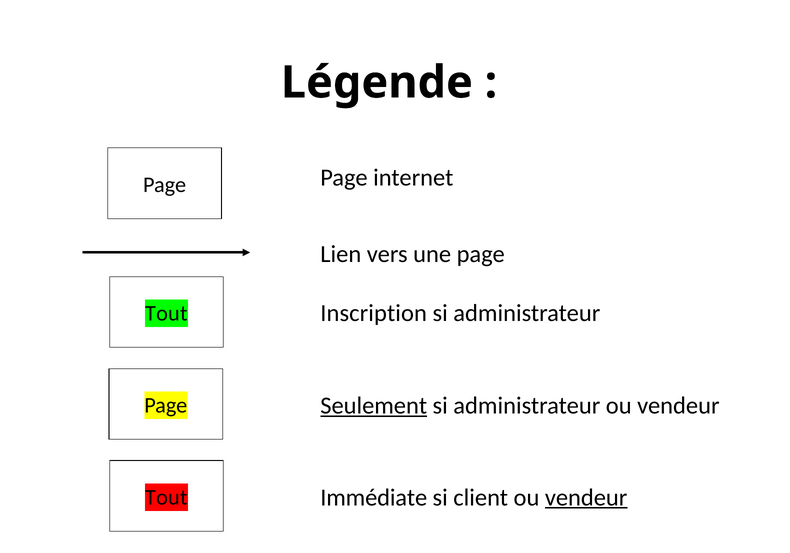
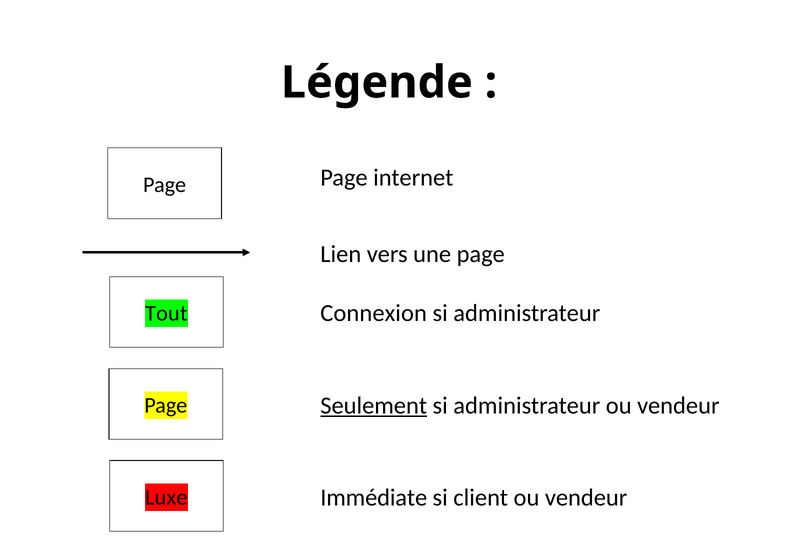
Inscription: Inscription -> Connexion
vendeur at (586, 497) underline: present -> none
Tout at (166, 497): Tout -> Luxe
